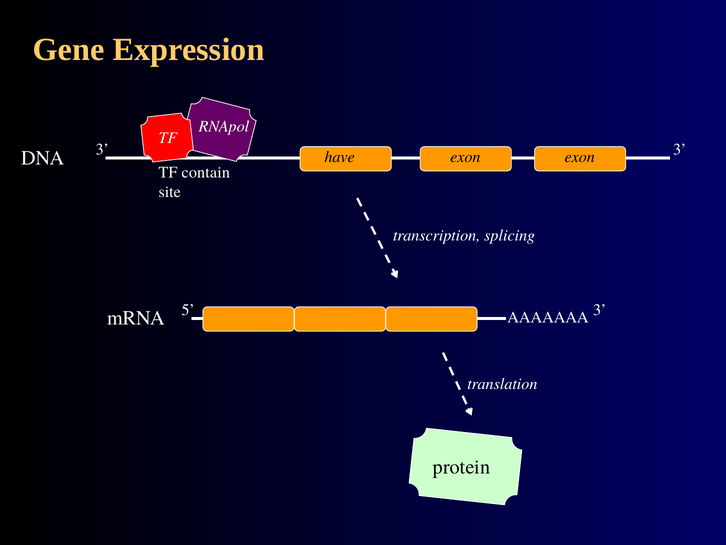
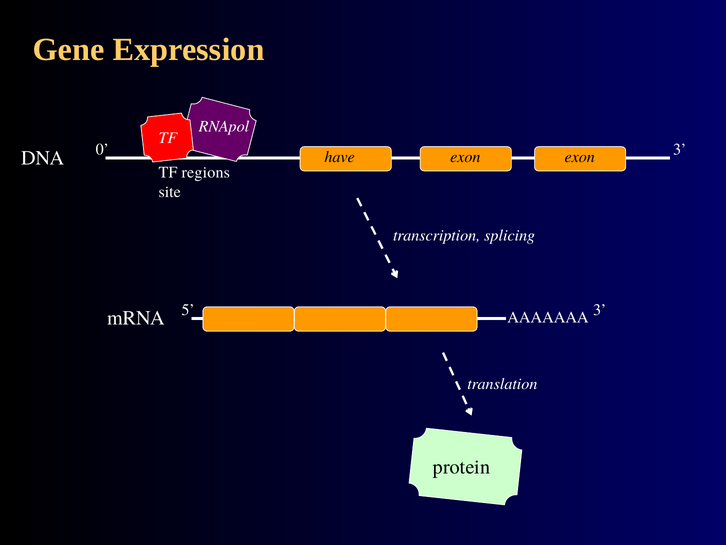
3 at (102, 149): 3 -> 0
contain: contain -> regions
